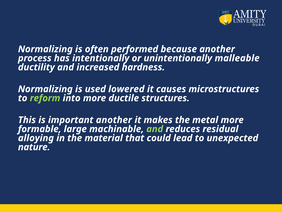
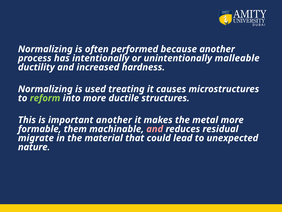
lowered: lowered -> treating
large: large -> them
and at (155, 129) colour: light green -> pink
alloying: alloying -> migrate
